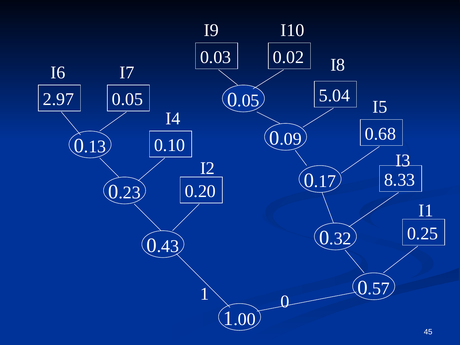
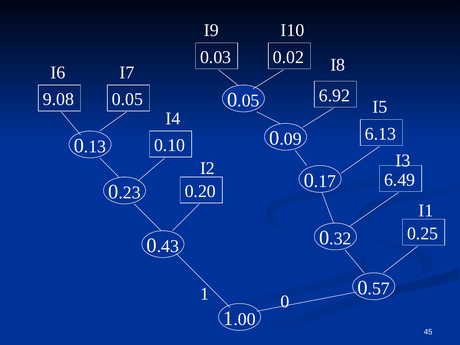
2.97: 2.97 -> 9.08
5.04: 5.04 -> 6.92
0.68: 0.68 -> 6.13
8.33: 8.33 -> 6.49
